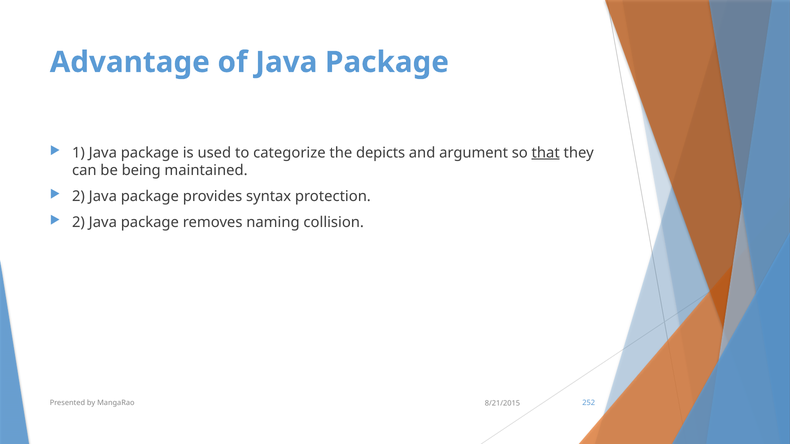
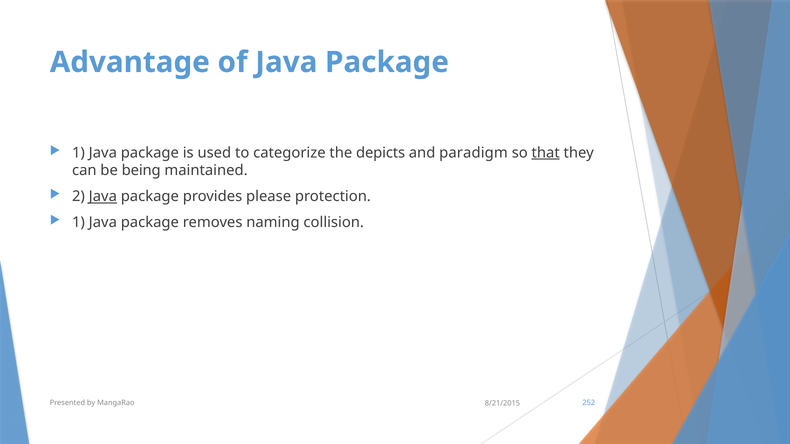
argument: argument -> paradigm
Java at (103, 197) underline: none -> present
syntax: syntax -> please
2 at (78, 223): 2 -> 1
